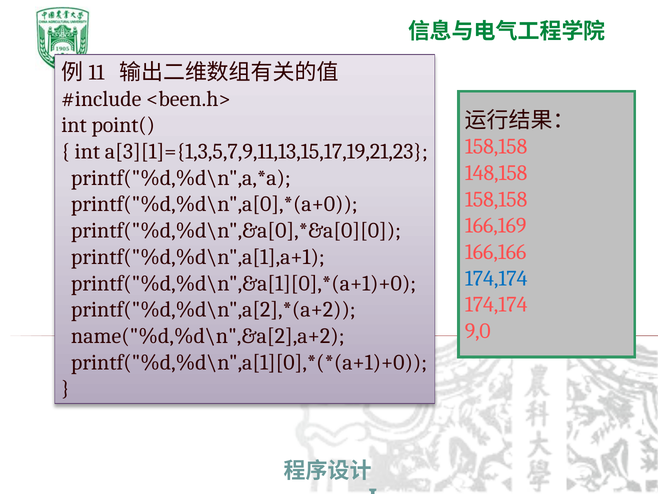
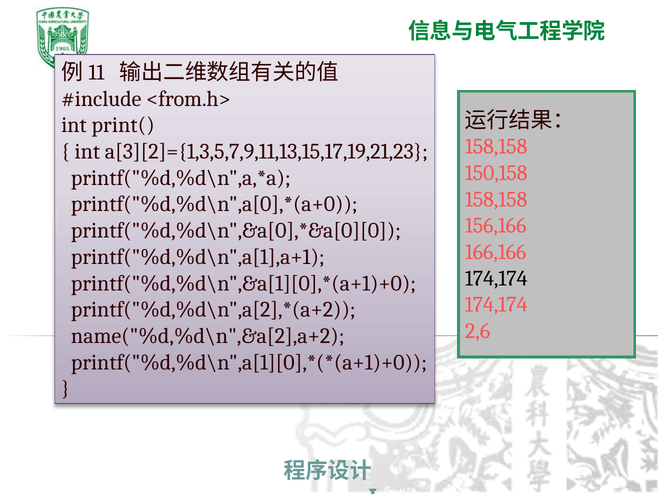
<been.h>: <been.h> -> <from.h>
point(: point( -> print(
a[3][1]={1,3,5,7,9,11,13,15,17,19,21,23: a[3][1]={1,3,5,7,9,11,13,15,17,19,21,23 -> a[3][2]={1,3,5,7,9,11,13,15,17,19,21,23
148,158: 148,158 -> 150,158
166,169: 166,169 -> 156,166
174,174 at (496, 278) colour: blue -> black
9,0: 9,0 -> 2,6
